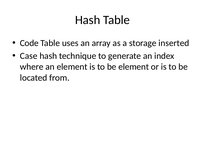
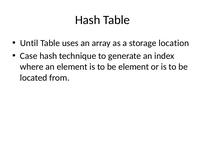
Code: Code -> Until
inserted: inserted -> location
